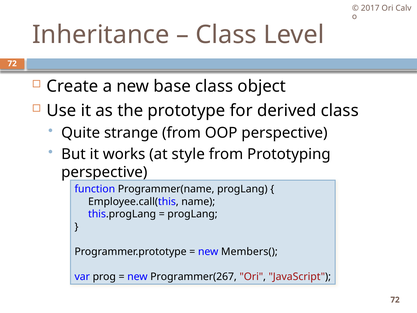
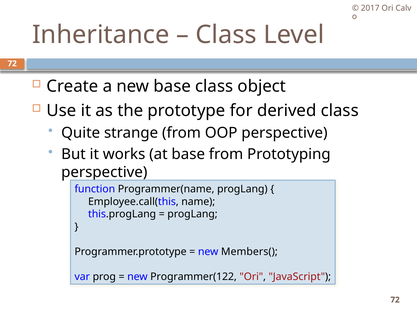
at style: style -> base
Programmer(267: Programmer(267 -> Programmer(122
